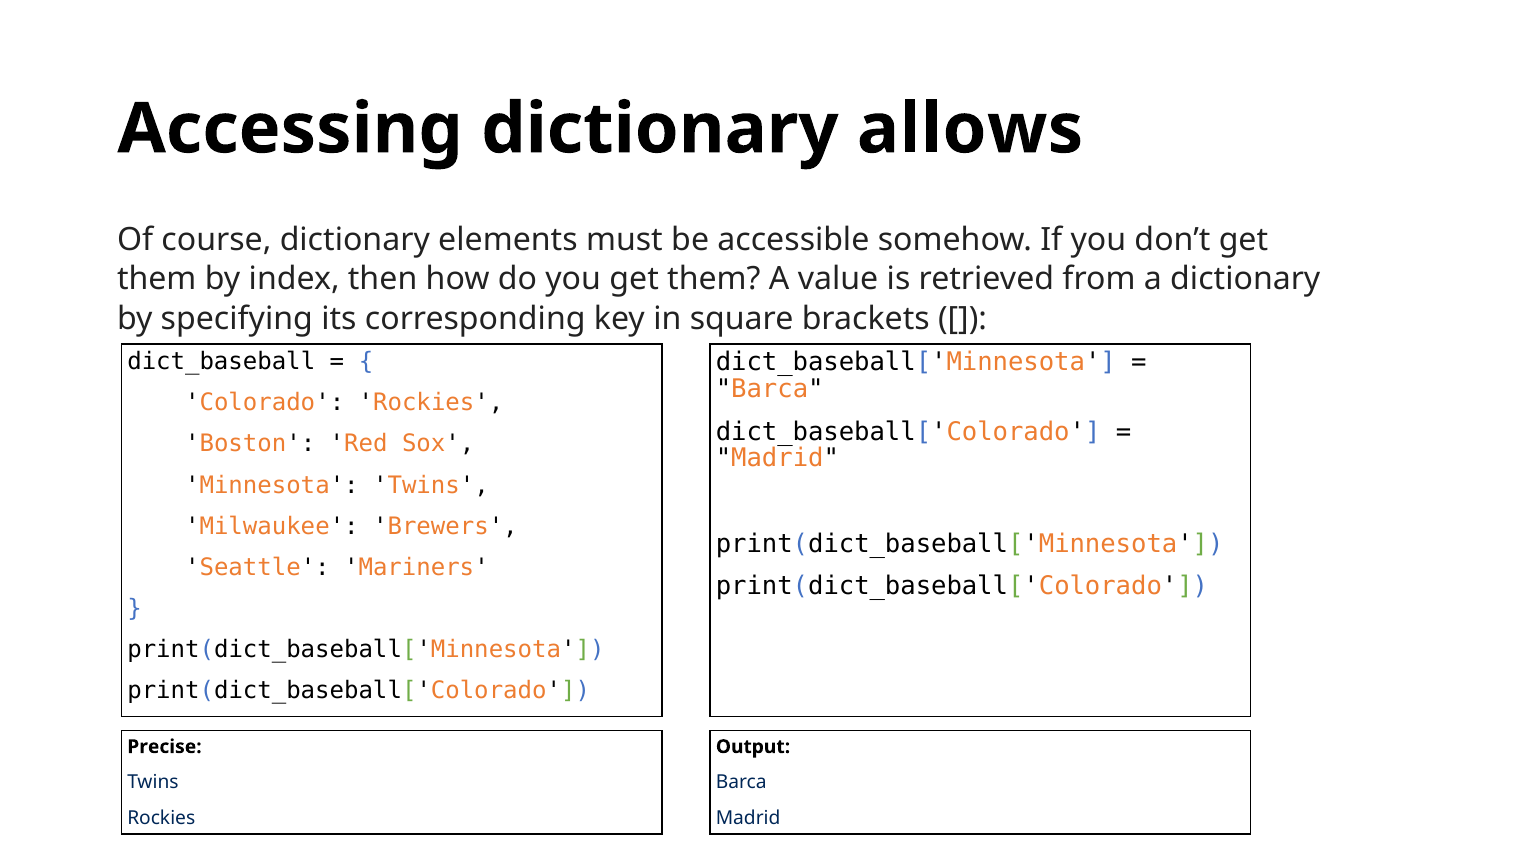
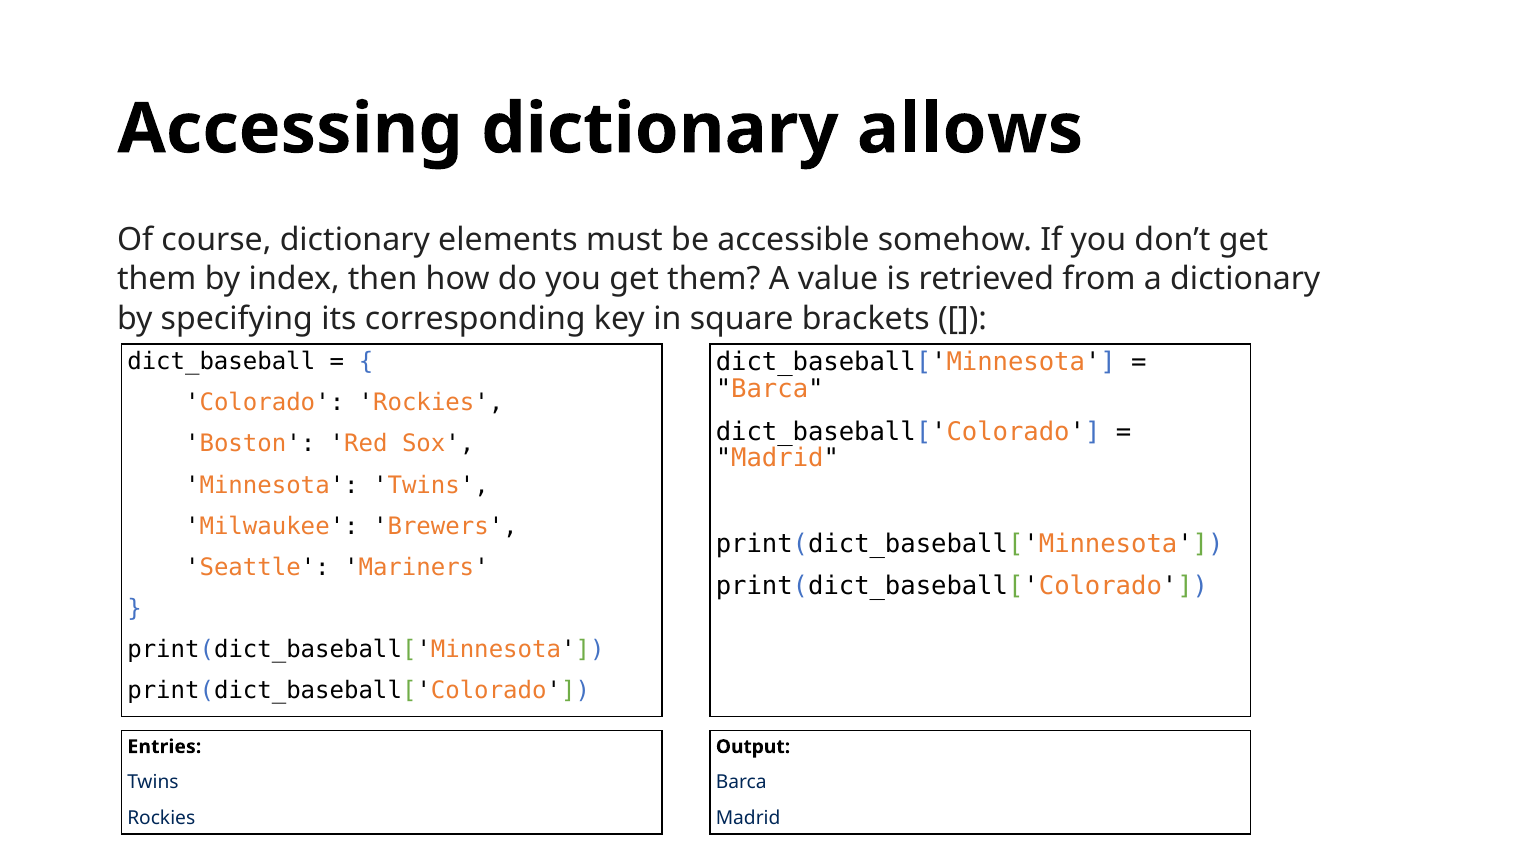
Precise: Precise -> Entries
